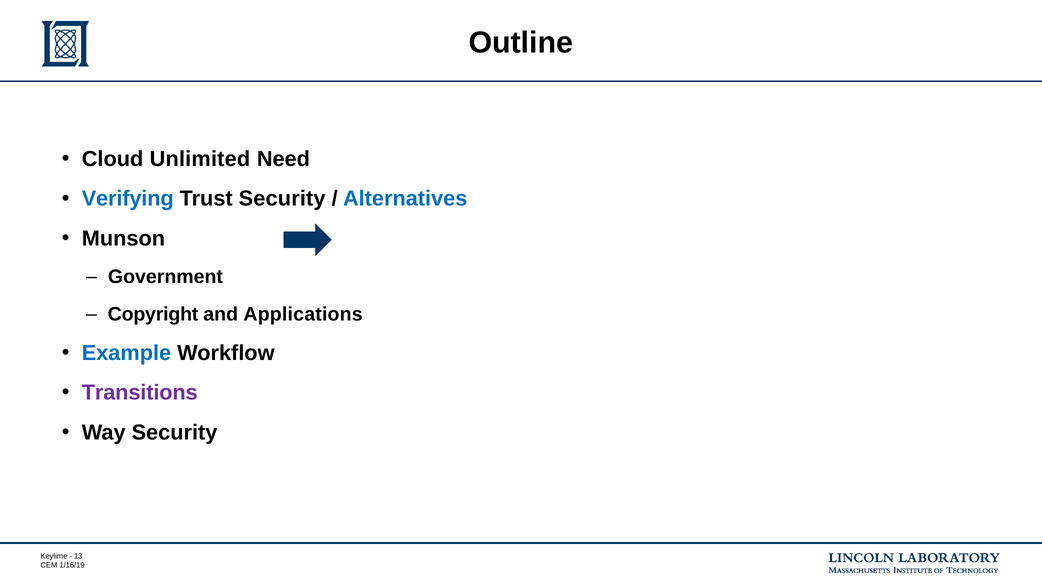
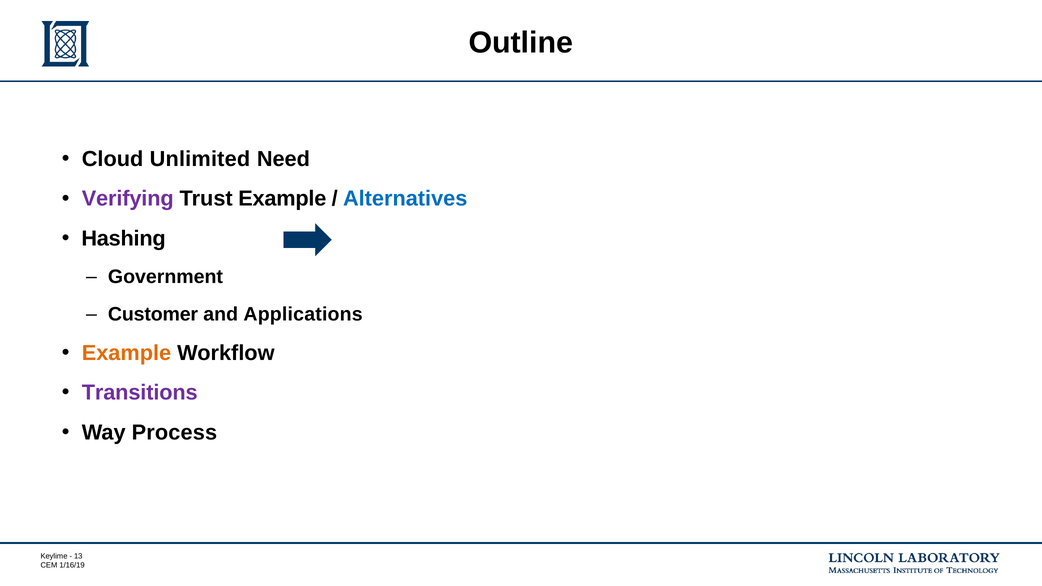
Verifying colour: blue -> purple
Trust Security: Security -> Example
Munson: Munson -> Hashing
Copyright: Copyright -> Customer
Example at (126, 353) colour: blue -> orange
Way Security: Security -> Process
